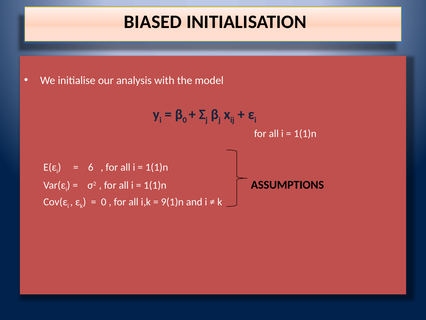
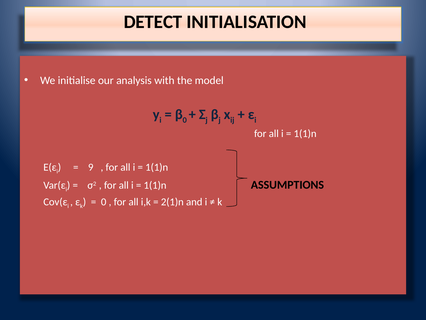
BIASED: BIASED -> DETECT
6: 6 -> 9
9(1)n: 9(1)n -> 2(1)n
